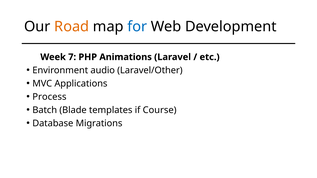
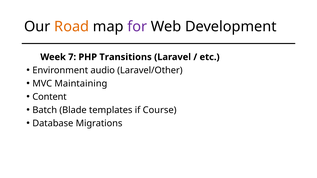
for colour: blue -> purple
Animations: Animations -> Transitions
Applications: Applications -> Maintaining
Process: Process -> Content
